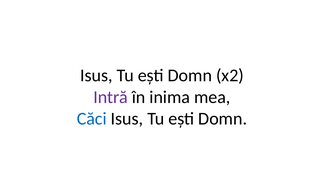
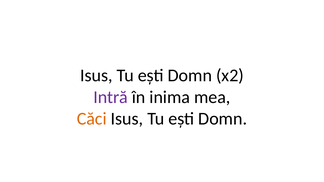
Căci colour: blue -> orange
